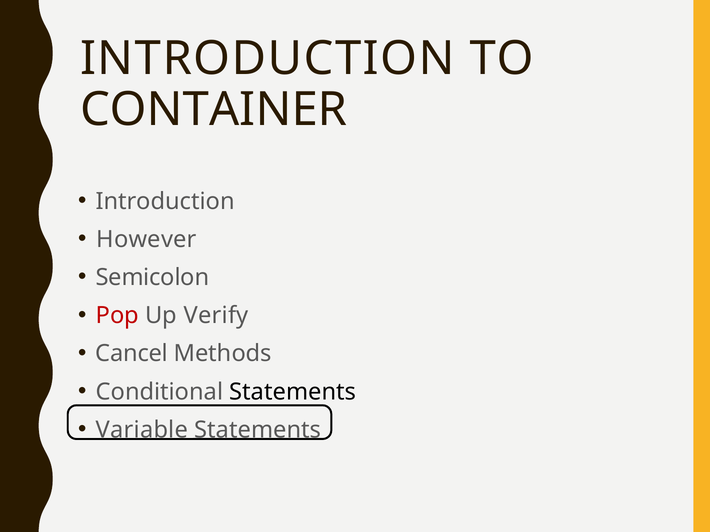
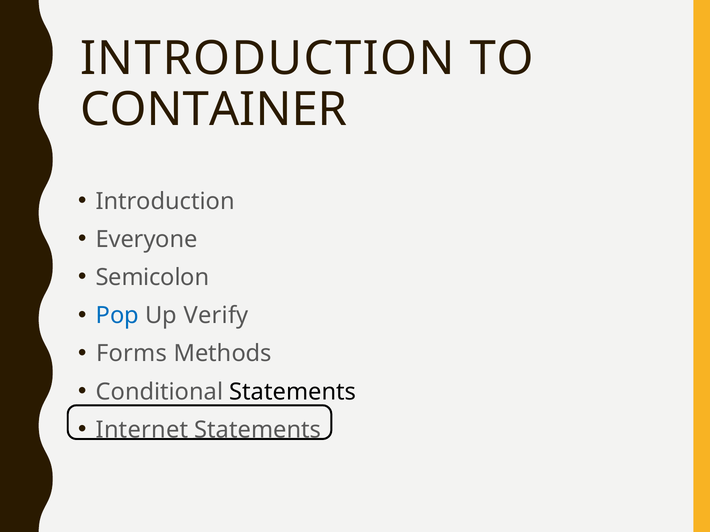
However: However -> Everyone
Pop colour: red -> blue
Cancel: Cancel -> Forms
Variable: Variable -> Internet
